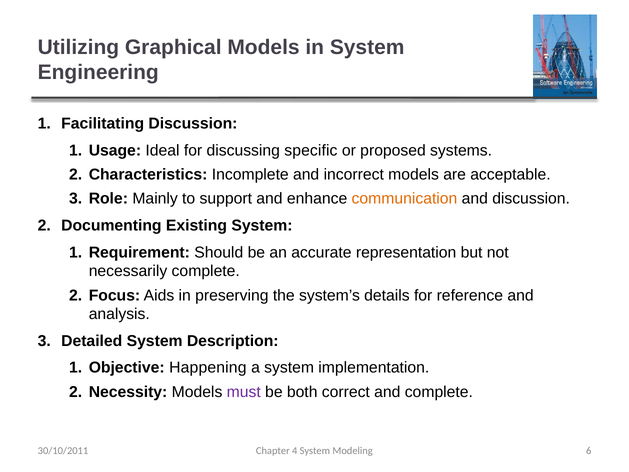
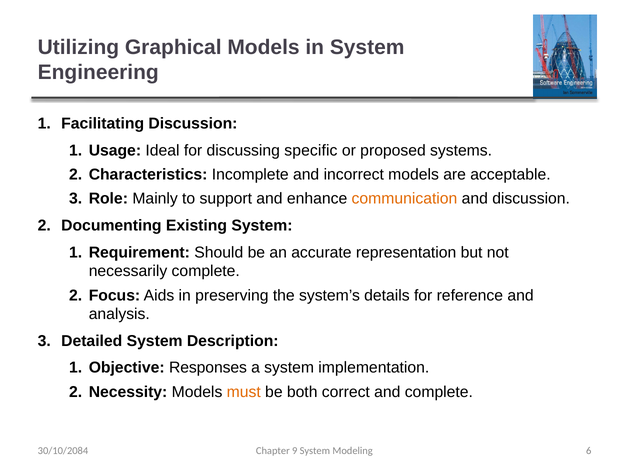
Happening: Happening -> Responses
must colour: purple -> orange
30/10/2011: 30/10/2011 -> 30/10/2084
4: 4 -> 9
